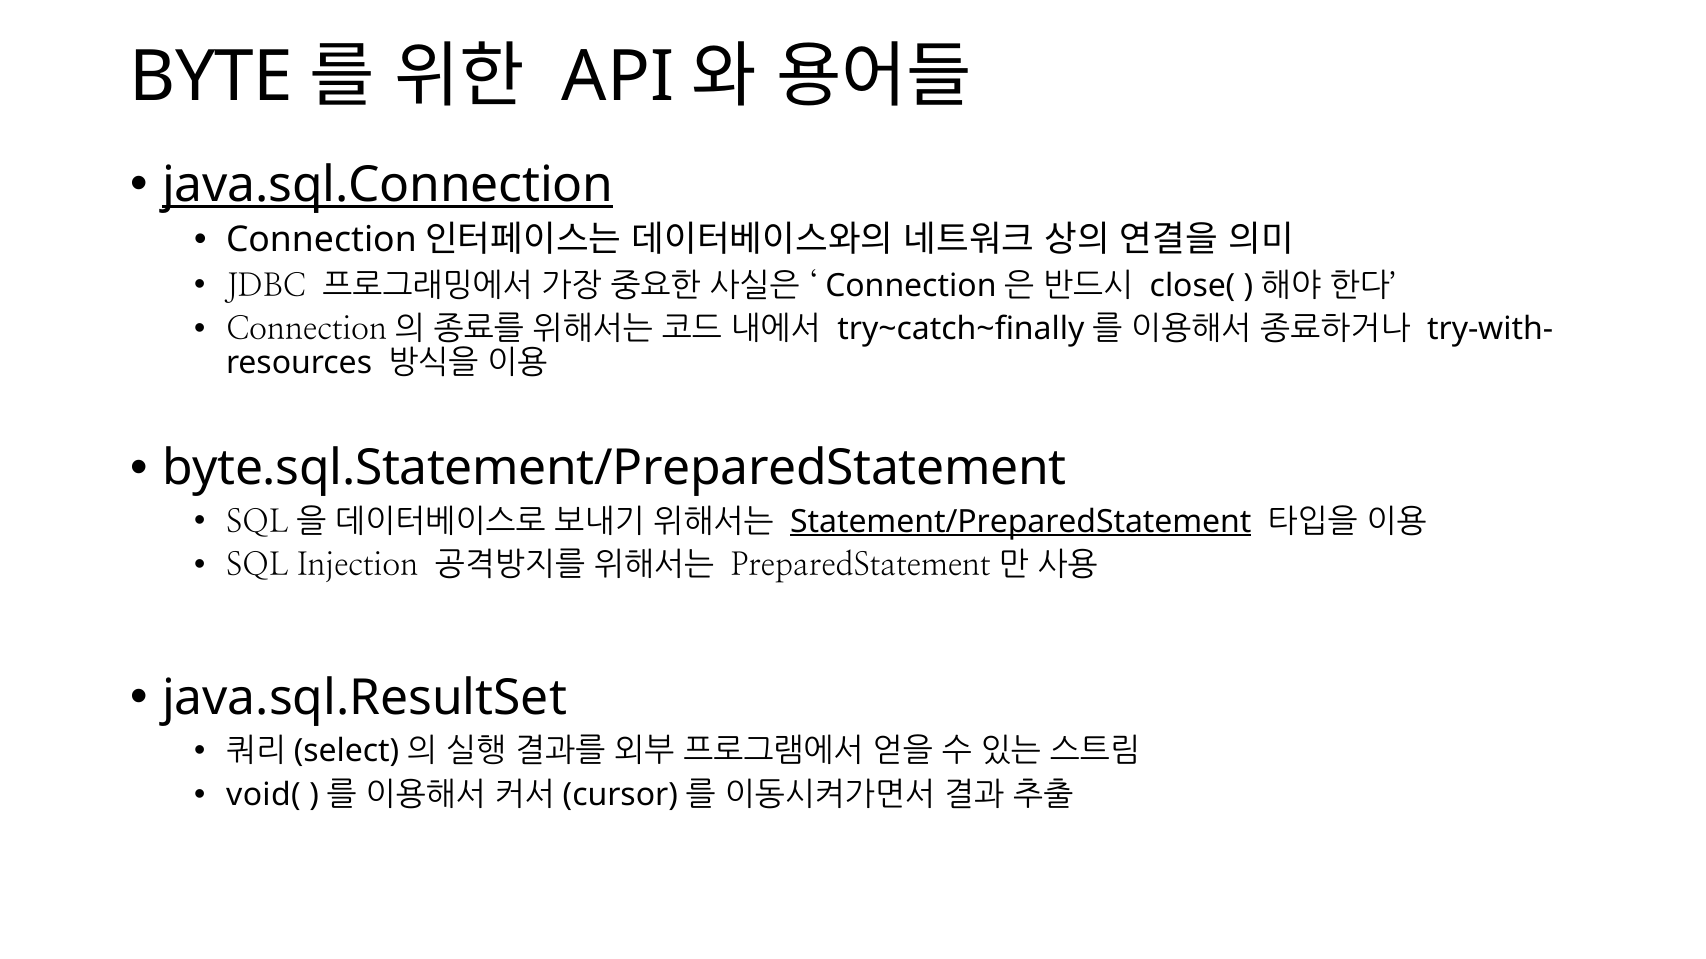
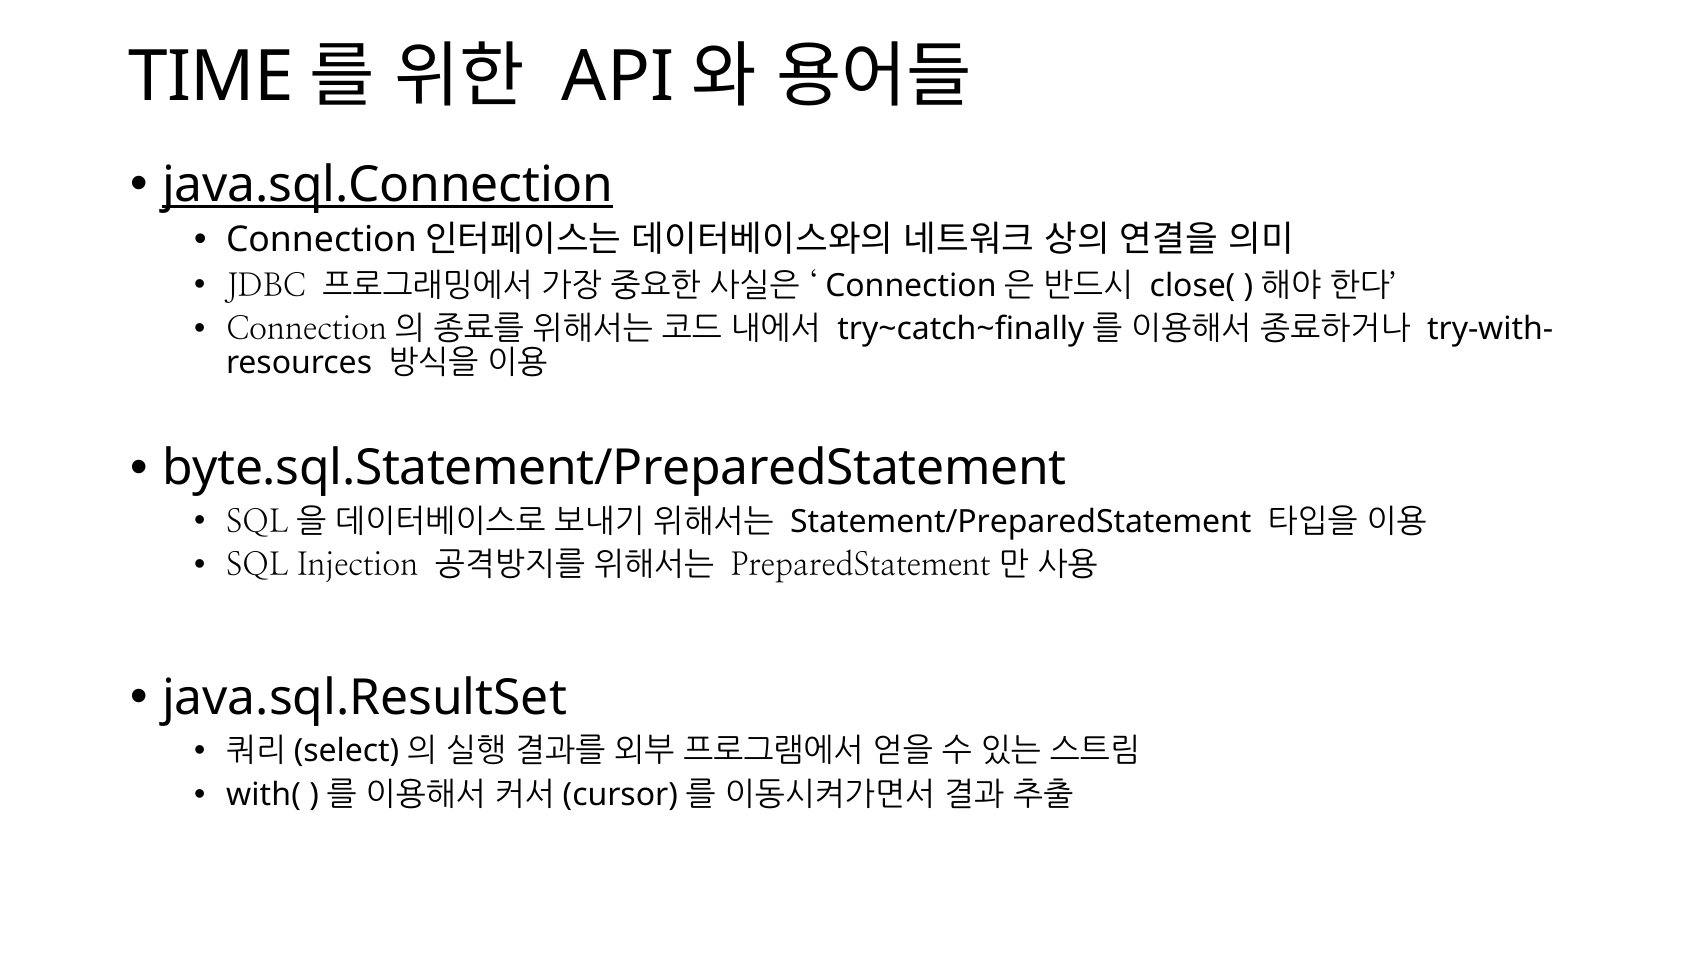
BYTE: BYTE -> TIME
Statement/PreparedStatement underline: present -> none
void(: void( -> with(
